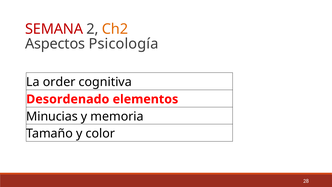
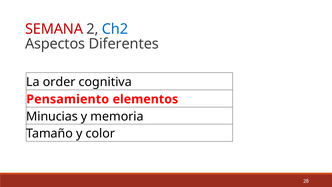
Ch2 colour: orange -> blue
Psicología: Psicología -> Diferentes
Desordenado: Desordenado -> Pensamiento
